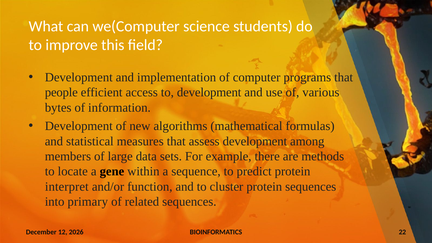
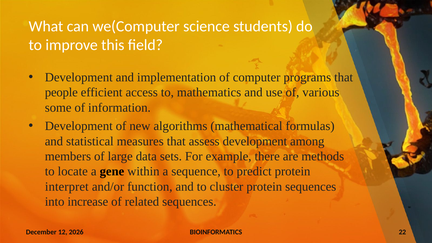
to development: development -> mathematics
bytes: bytes -> some
primary: primary -> increase
